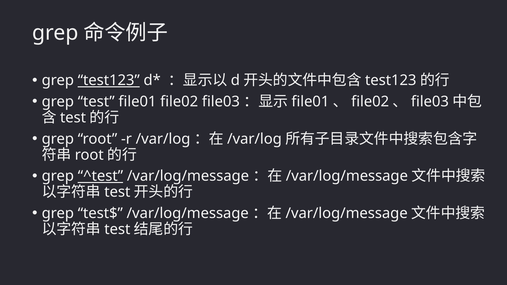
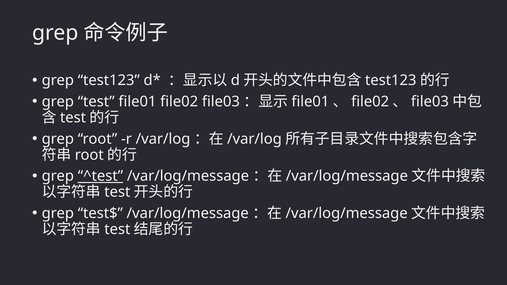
test123 at (109, 80) underline: present -> none
